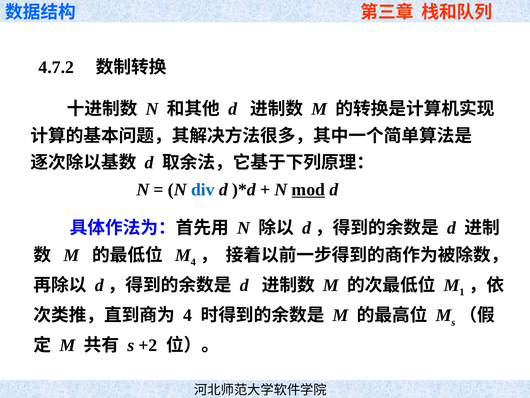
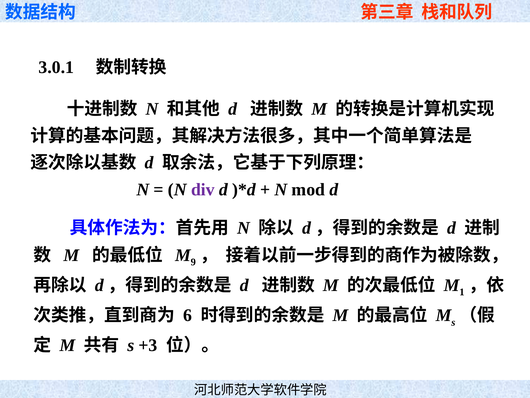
4.7.2: 4.7.2 -> 3.0.1
div colour: blue -> purple
mod underline: present -> none
M 4: 4 -> 9
4 at (188, 315): 4 -> 6
+2: +2 -> +3
